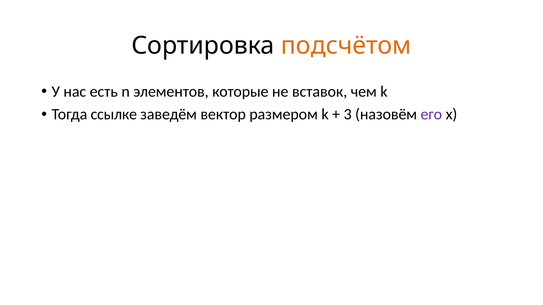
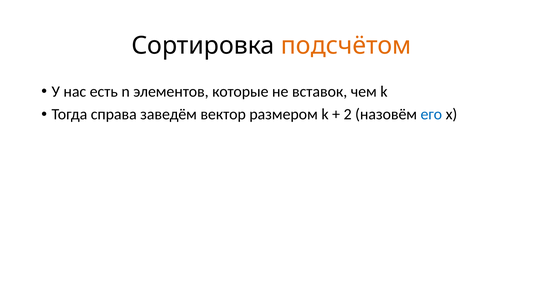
ссылке: ссылке -> справа
3: 3 -> 2
его colour: purple -> blue
